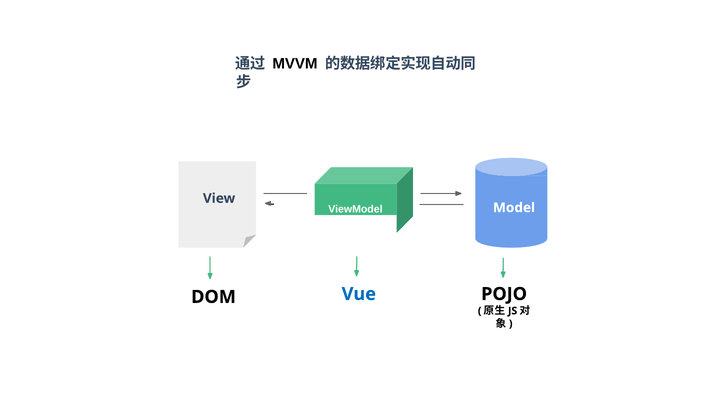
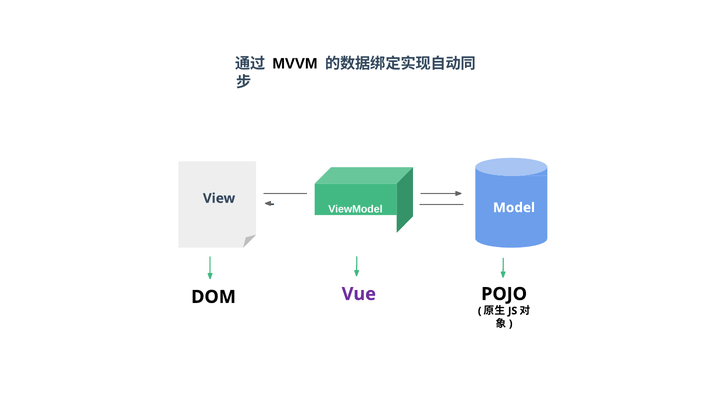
Vue colour: blue -> purple
